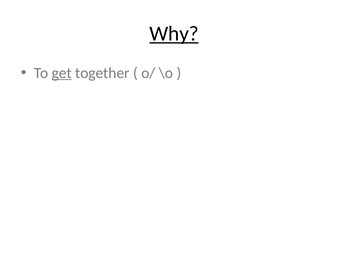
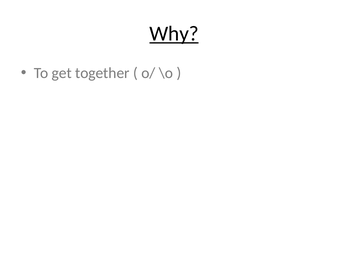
get underline: present -> none
